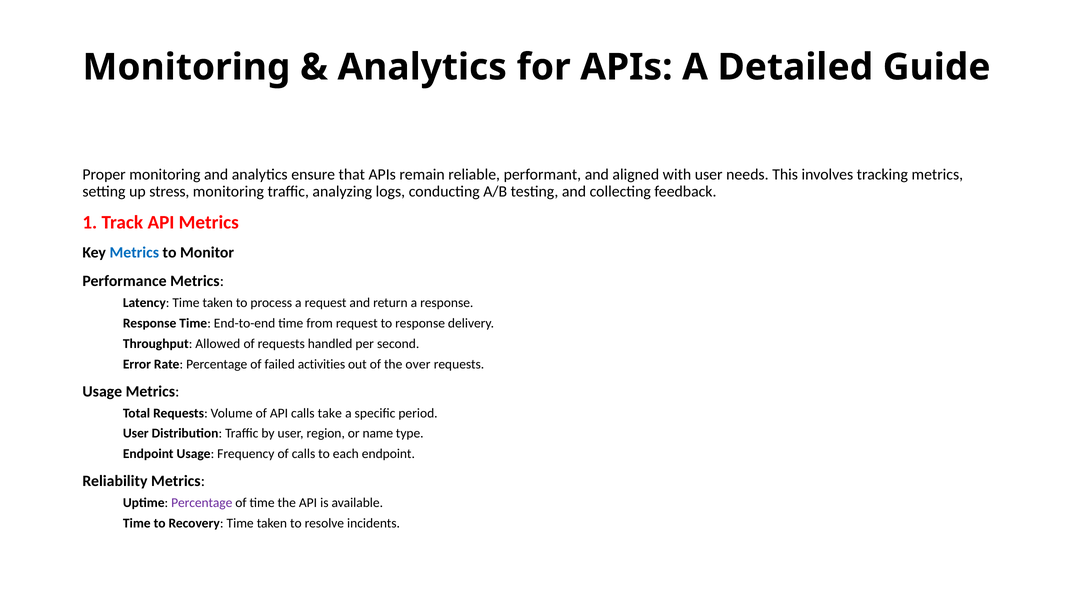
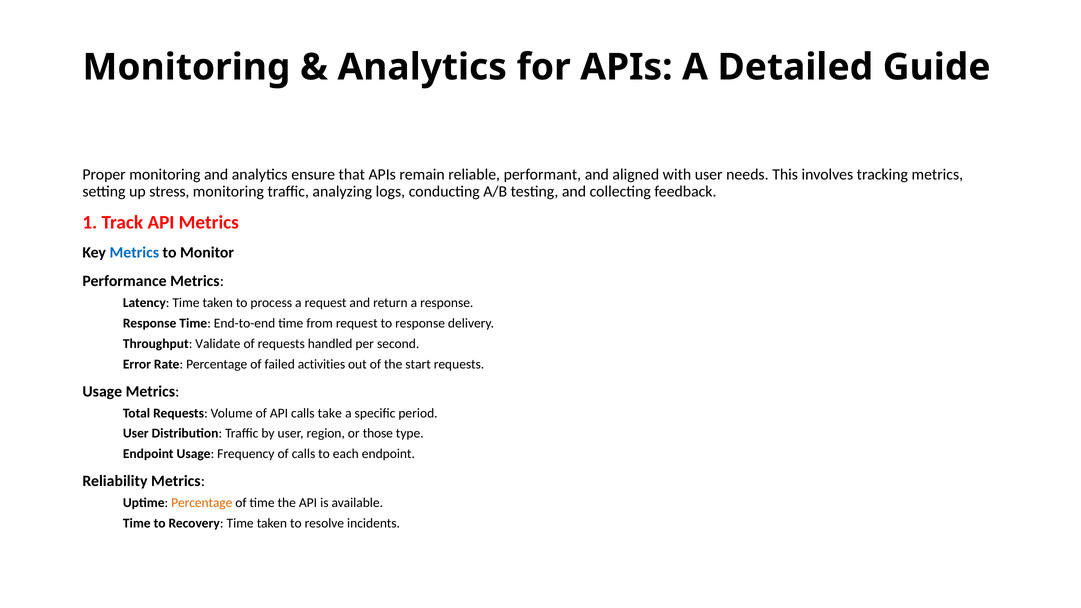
Allowed: Allowed -> Validate
over: over -> start
name: name -> those
Percentage at (202, 503) colour: purple -> orange
